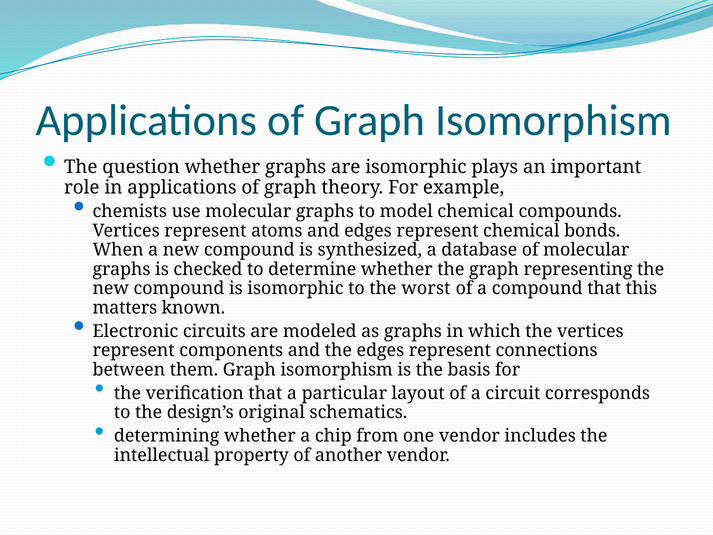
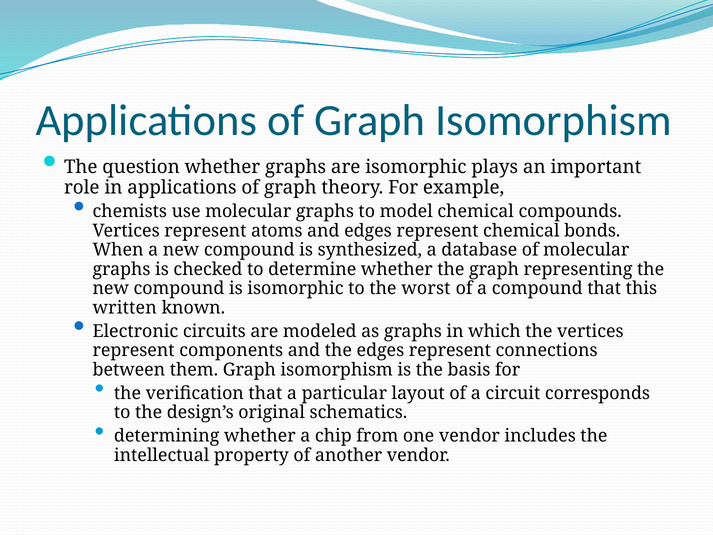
matters: matters -> written
